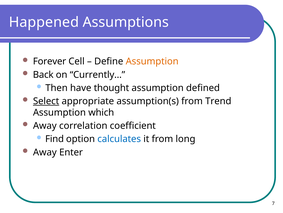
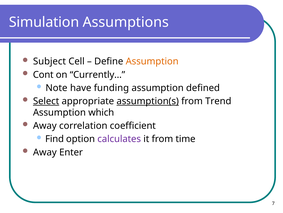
Happened: Happened -> Simulation
Forever: Forever -> Subject
Back: Back -> Cont
Then: Then -> Note
thought: thought -> funding
assumption(s underline: none -> present
calculates colour: blue -> purple
long: long -> time
